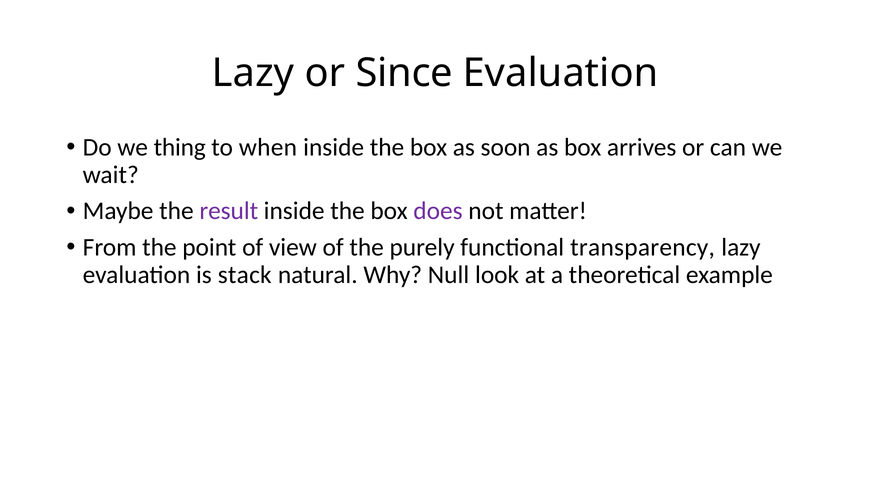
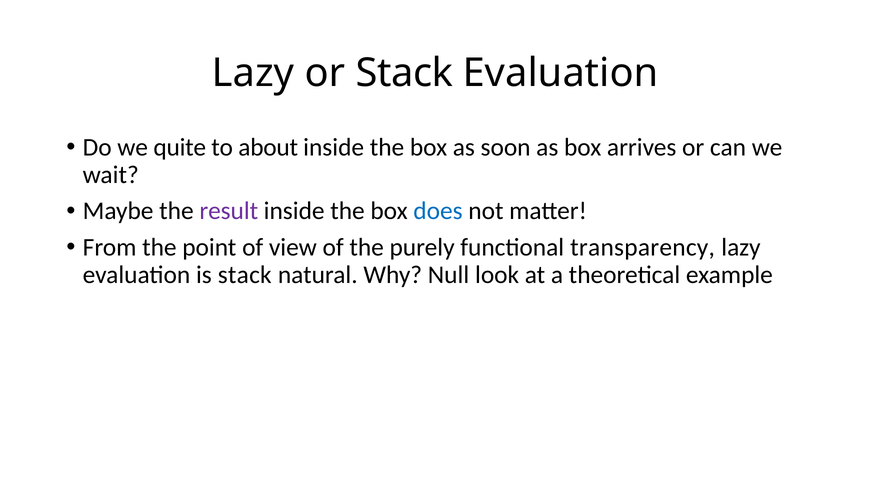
or Since: Since -> Stack
thing: thing -> quite
when: when -> about
does colour: purple -> blue
